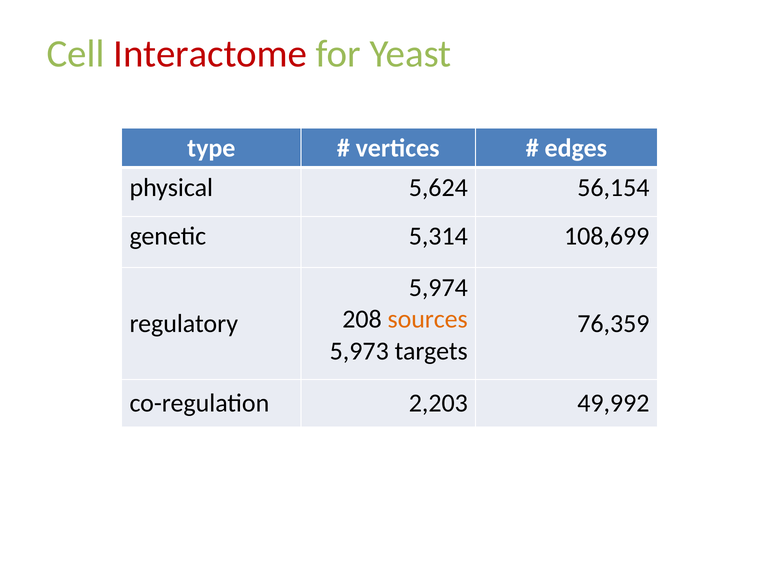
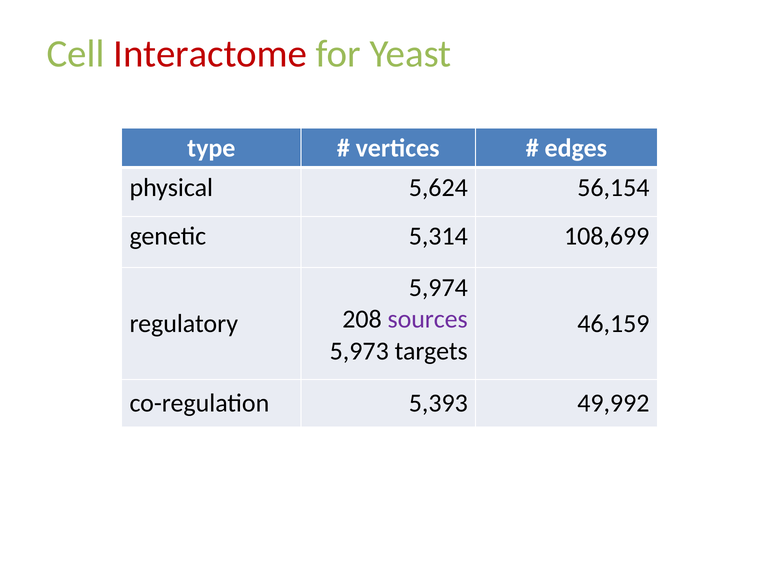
sources colour: orange -> purple
76,359: 76,359 -> 46,159
2,203: 2,203 -> 5,393
